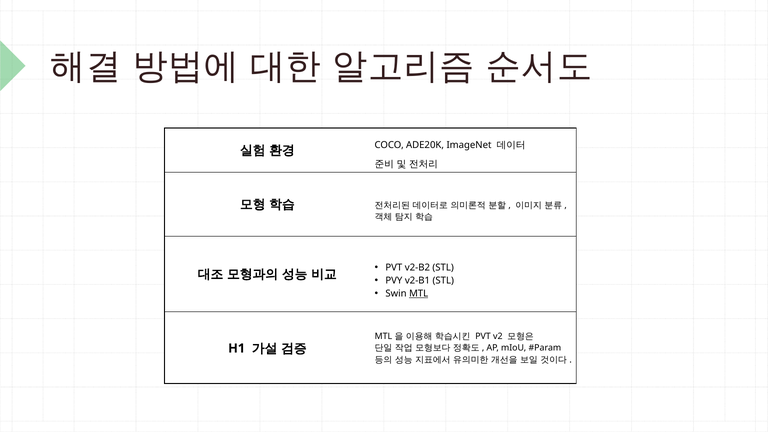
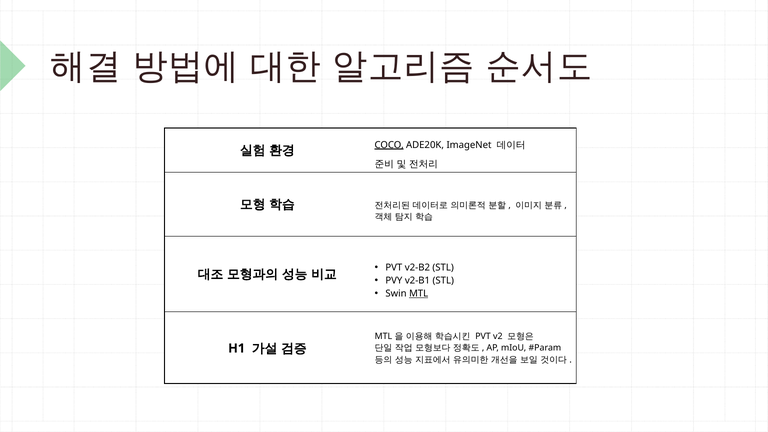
COCO underline: none -> present
